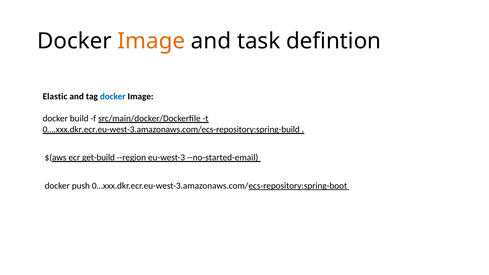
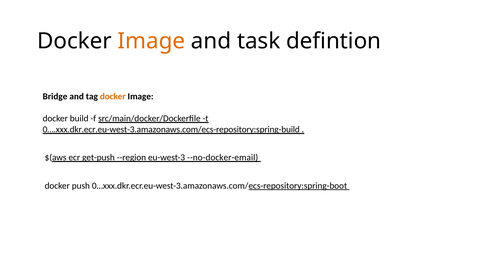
Elastic: Elastic -> Bridge
docker at (113, 96) colour: blue -> orange
get-build: get-build -> get-push
--no-started-email: --no-started-email -> --no-docker-email
